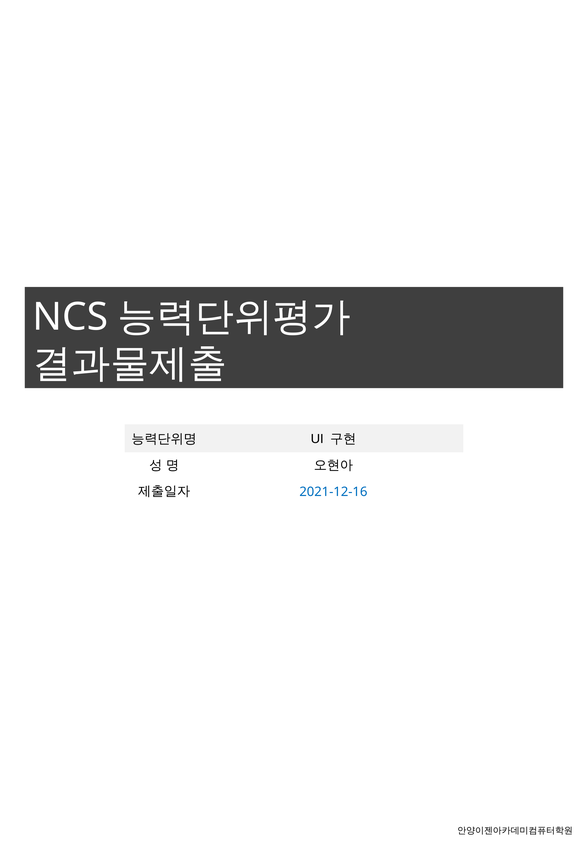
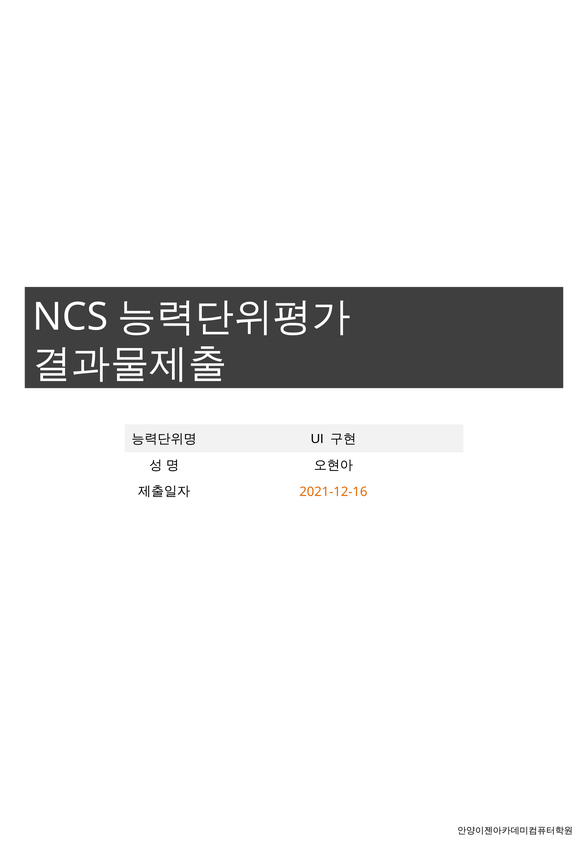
2021-12-16 colour: blue -> orange
